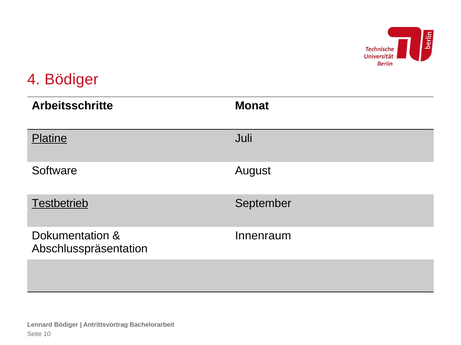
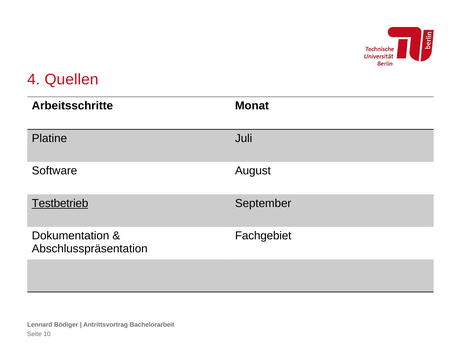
4 Bödiger: Bödiger -> Quellen
Platine underline: present -> none
Innenraum: Innenraum -> Fachgebiet
